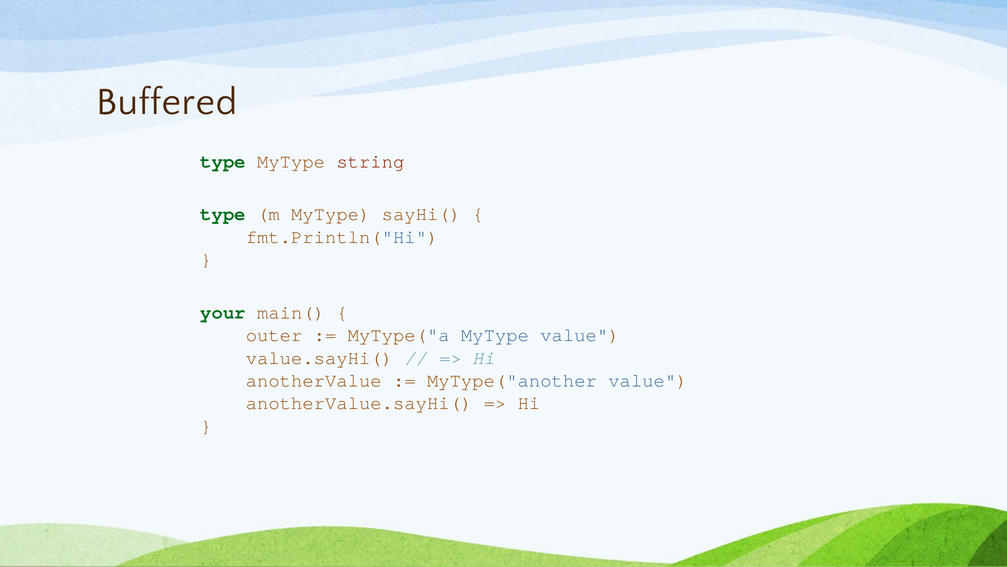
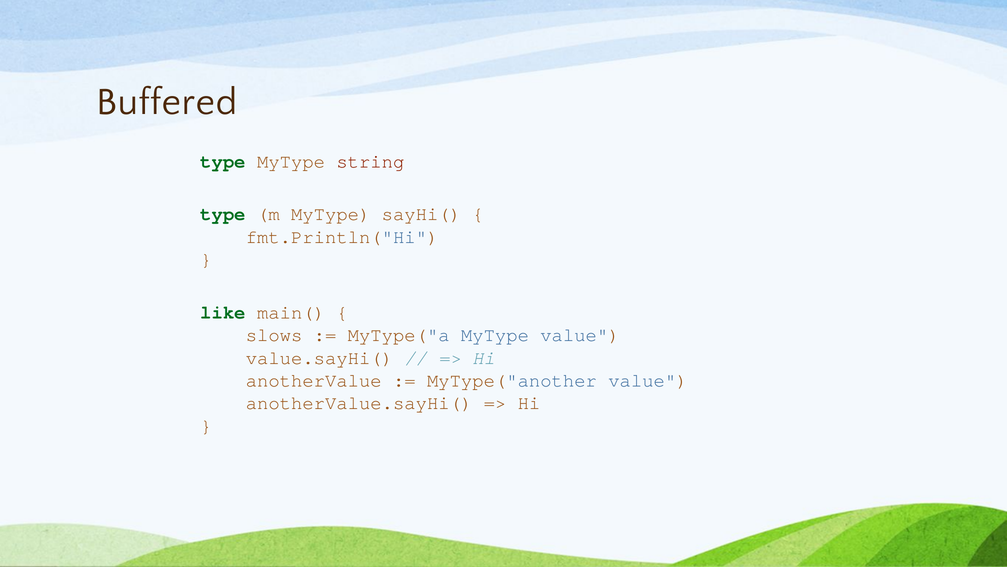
your: your -> like
outer: outer -> slows
